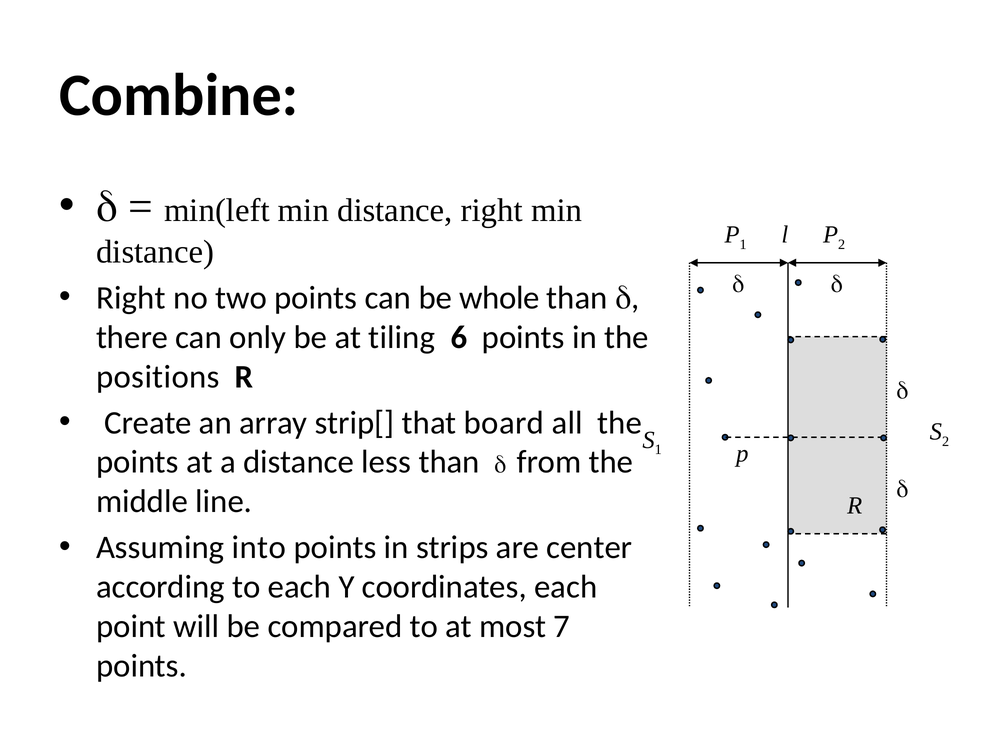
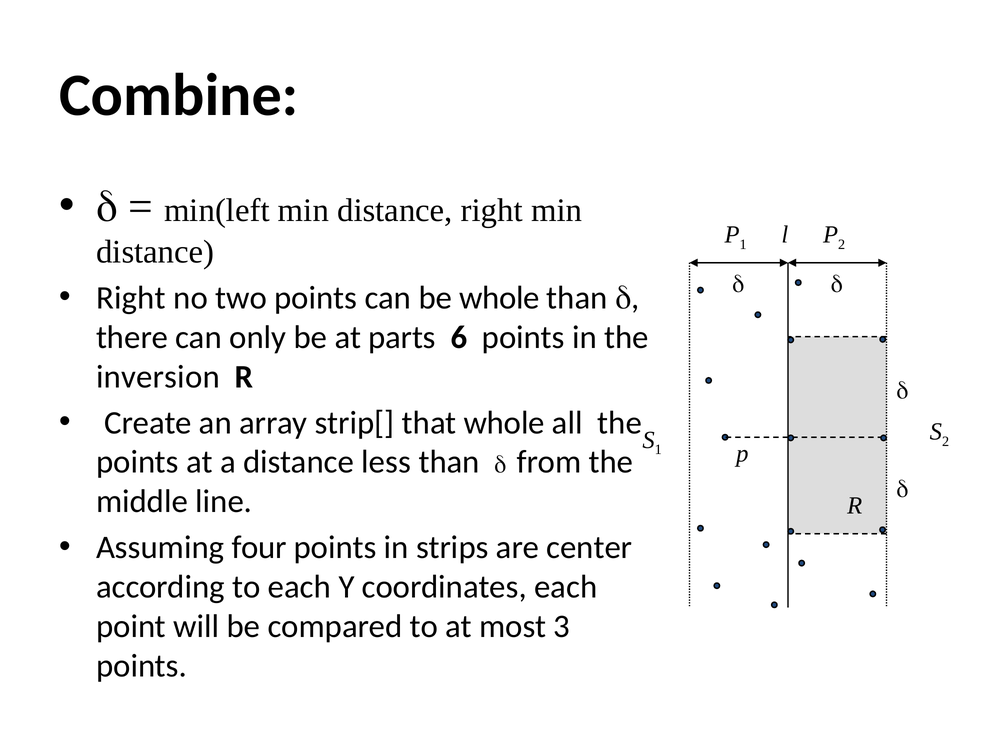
tiling: tiling -> parts
positions: positions -> inversion
that board: board -> whole
into: into -> four
7: 7 -> 3
